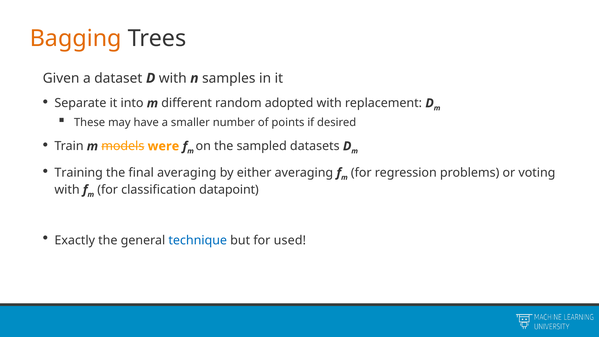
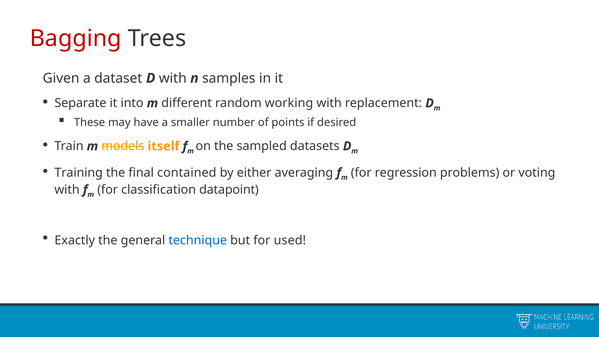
Bagging colour: orange -> red
adopted: adopted -> working
were: were -> itself
final averaging: averaging -> contained
